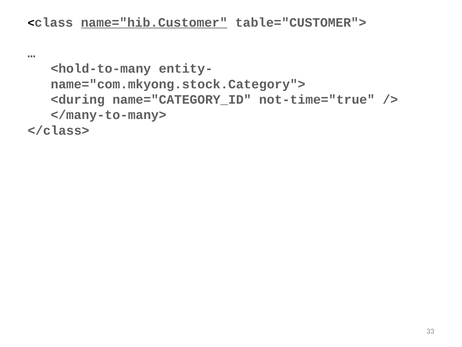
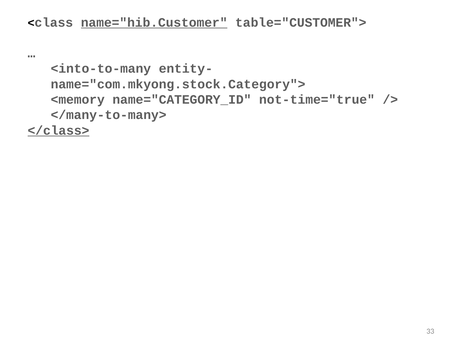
<hold-to-many: <hold-to-many -> <into-to-many
<during: <during -> <memory
</class> underline: none -> present
